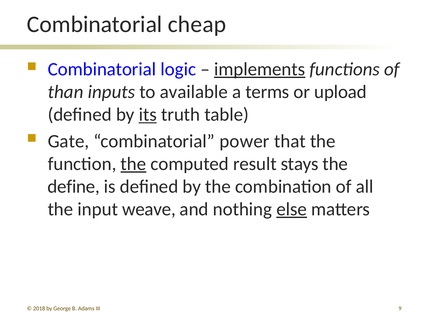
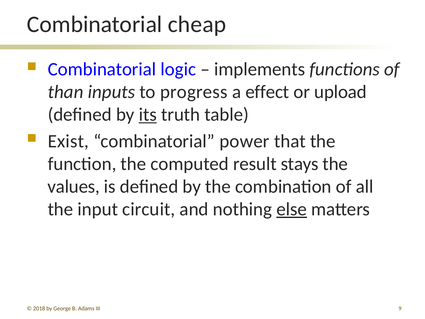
implements underline: present -> none
available: available -> progress
terms: terms -> effect
Gate: Gate -> Exist
the at (133, 164) underline: present -> none
define: define -> values
weave: weave -> circuit
